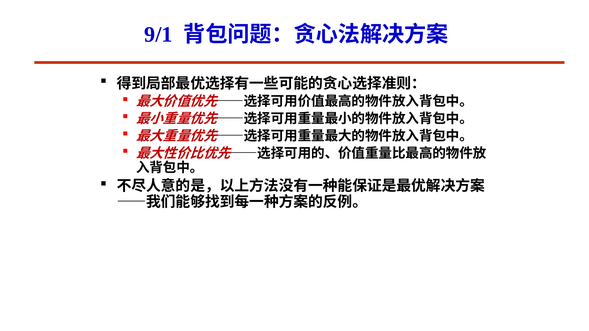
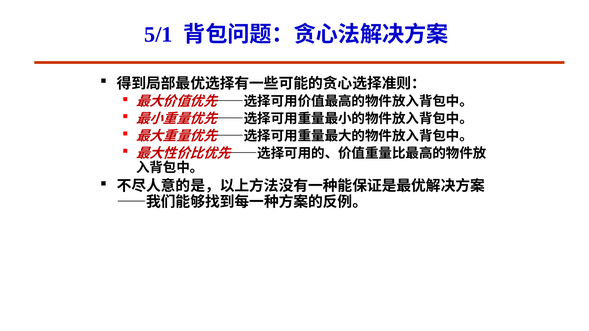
9/1: 9/1 -> 5/1
